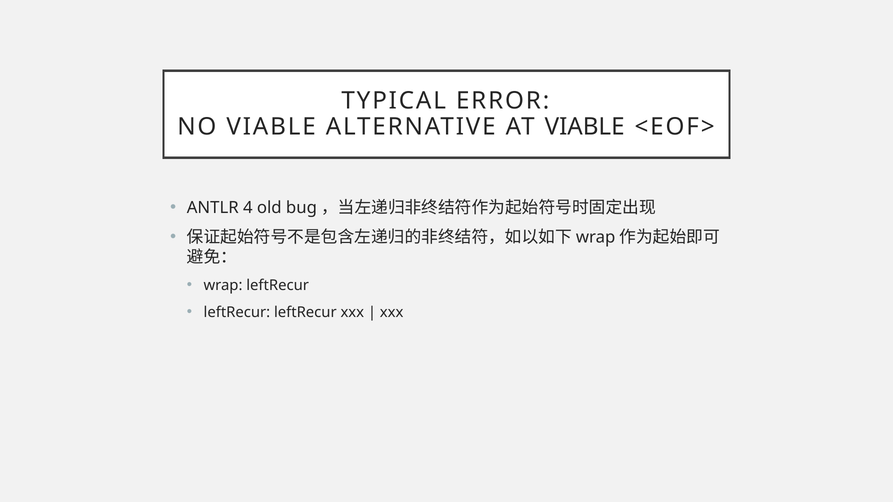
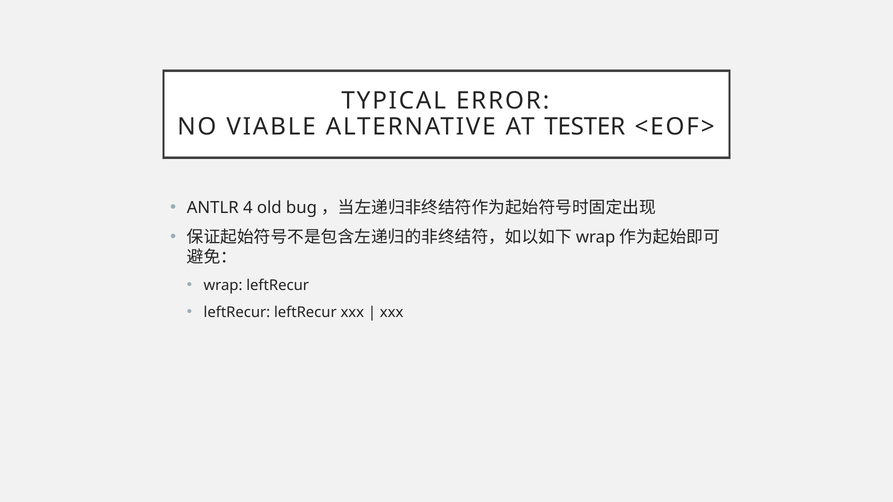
AT VIABLE: VIABLE -> TESTER
